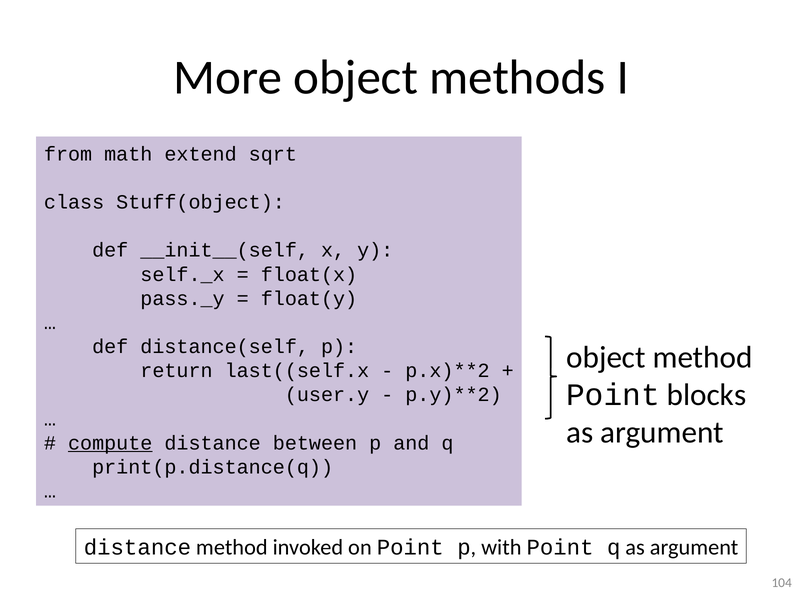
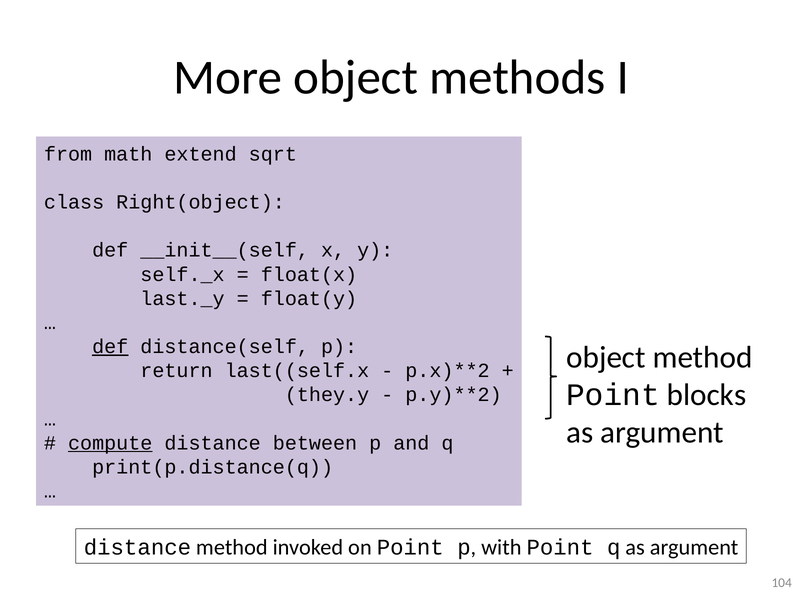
Stuff(object: Stuff(object -> Right(object
pass._y: pass._y -> last._y
def at (110, 347) underline: none -> present
user.y: user.y -> they.y
